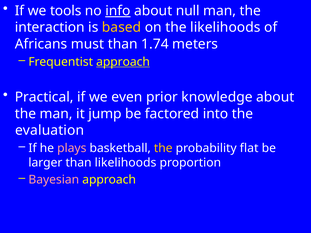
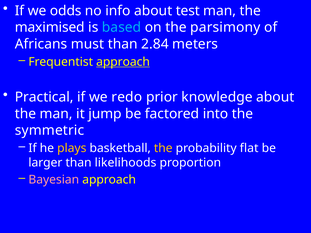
tools: tools -> odds
info underline: present -> none
null: null -> test
interaction: interaction -> maximised
based colour: yellow -> light blue
the likelihoods: likelihoods -> parsimony
1.74: 1.74 -> 2.84
even: even -> redo
evaluation: evaluation -> symmetric
plays colour: pink -> yellow
